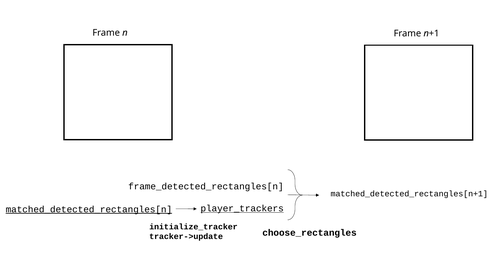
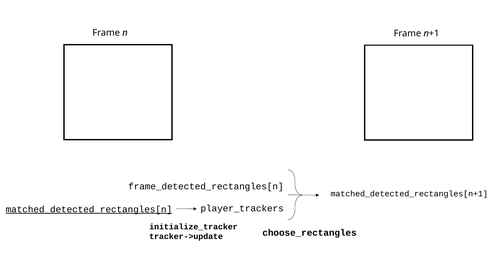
player_trackers underline: present -> none
